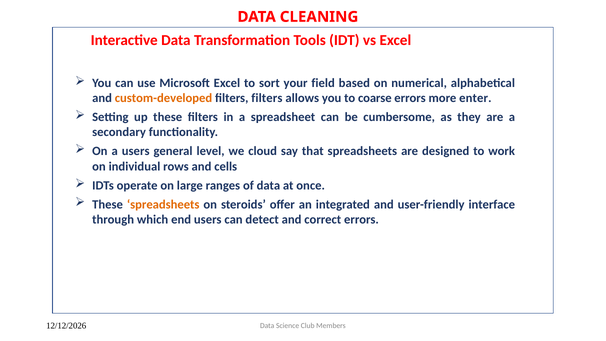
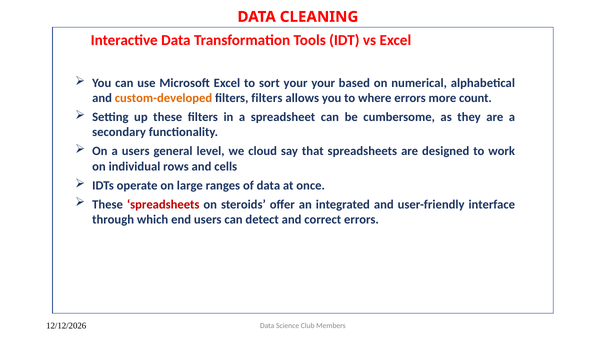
your field: field -> your
coarse: coarse -> where
enter: enter -> count
spreadsheets at (163, 204) colour: orange -> red
